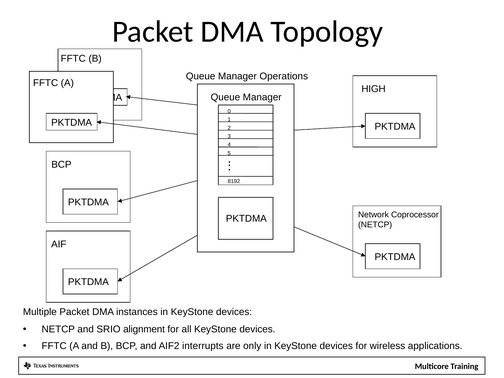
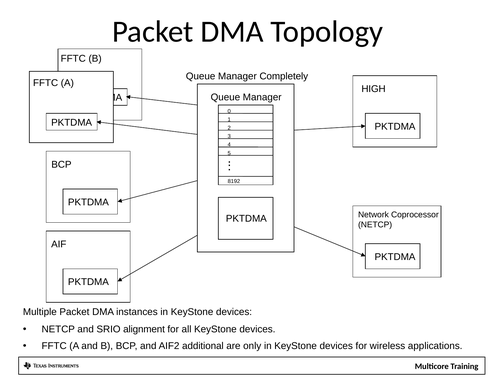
Operations: Operations -> Completely
interrupts: interrupts -> additional
